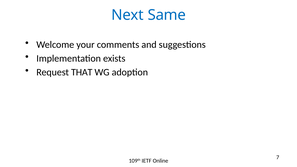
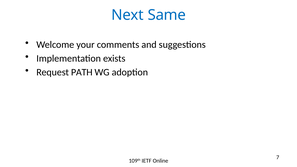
THAT: THAT -> PATH
